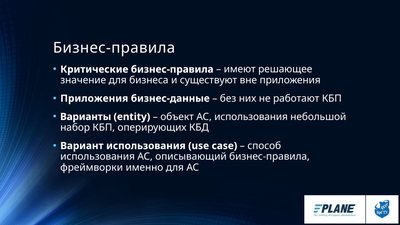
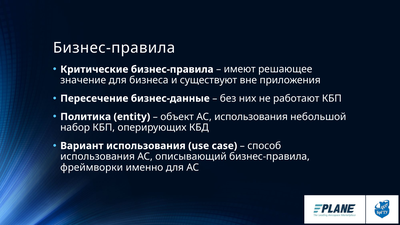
Приложения at (94, 98): Приложения -> Пересечение
Варианты: Варианты -> Политика
